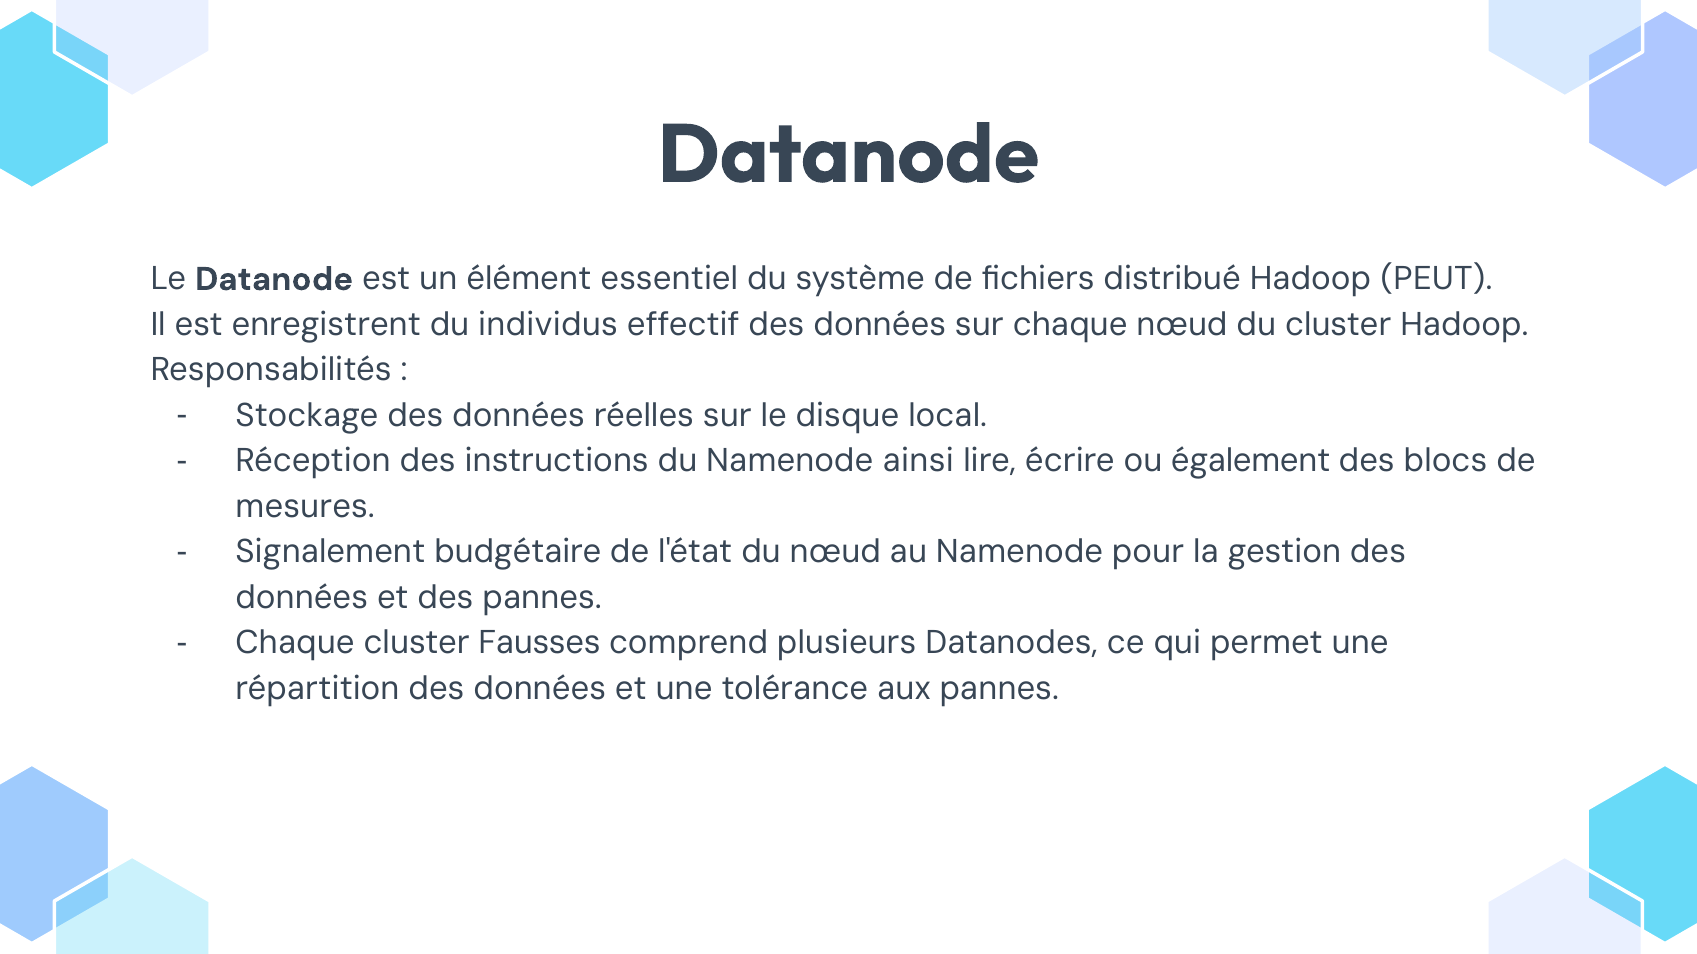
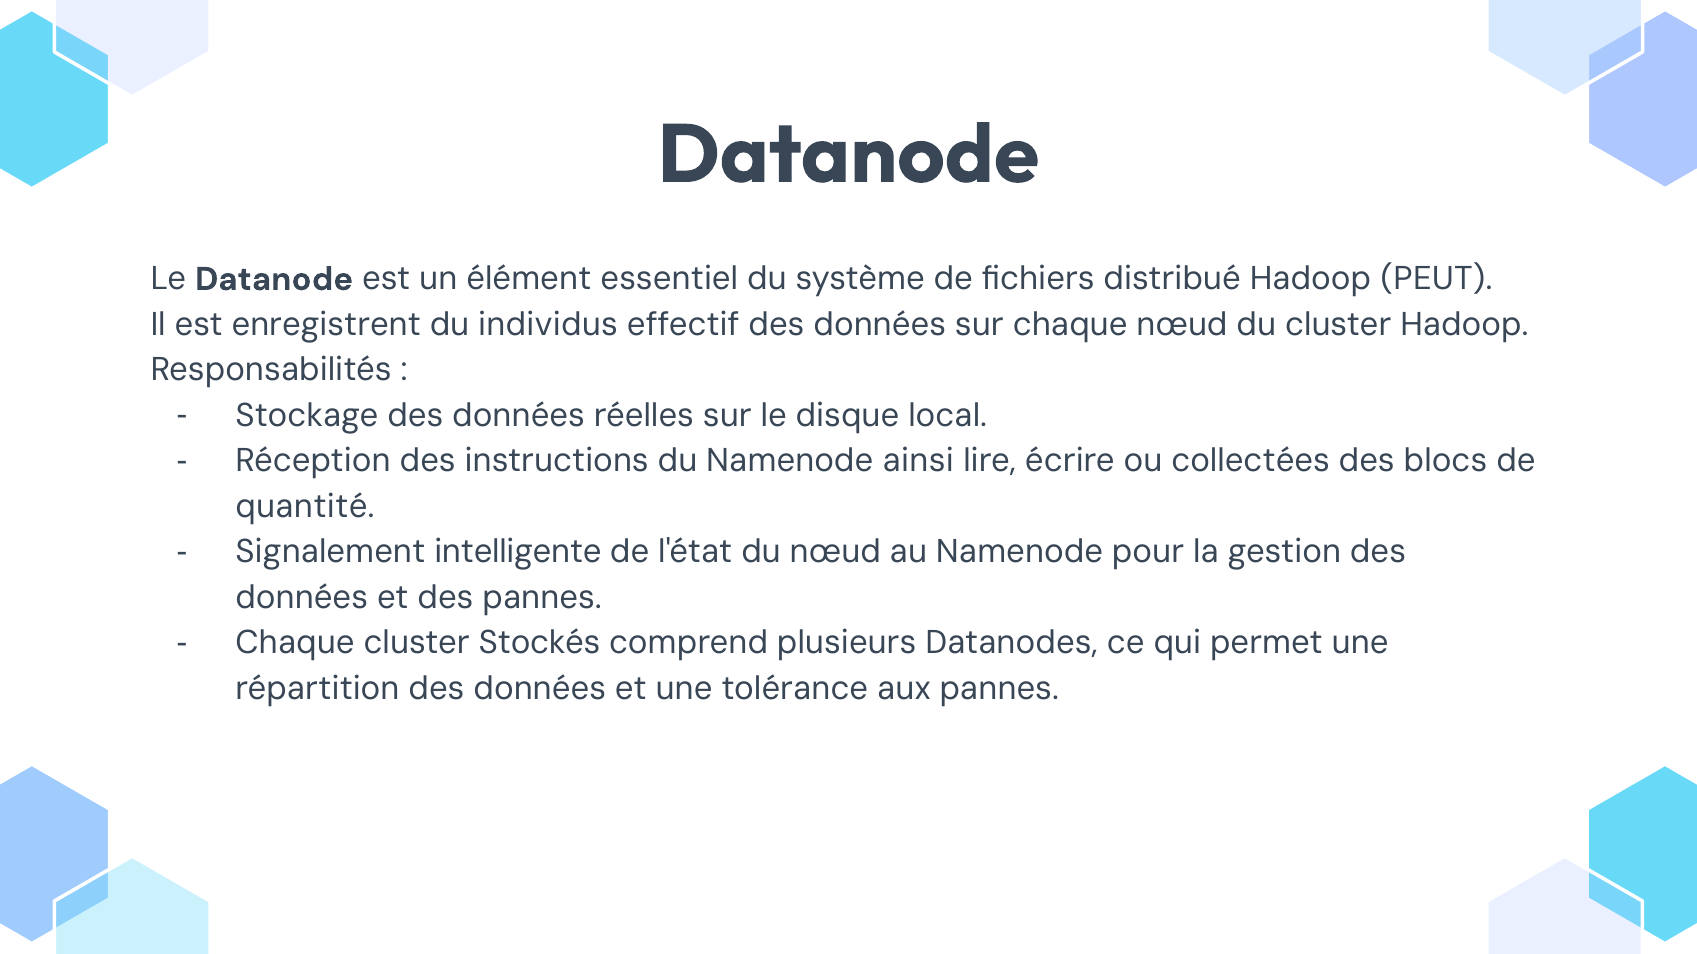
également: également -> collectées
mesures: mesures -> quantité
budgétaire: budgétaire -> intelligente
Fausses: Fausses -> Stockés
